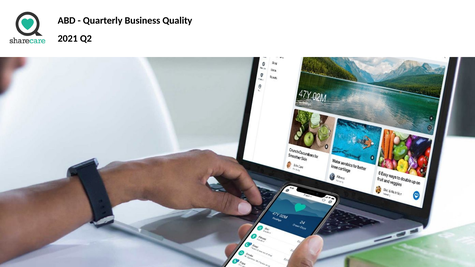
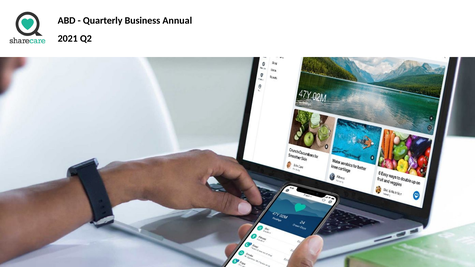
Quality: Quality -> Annual
